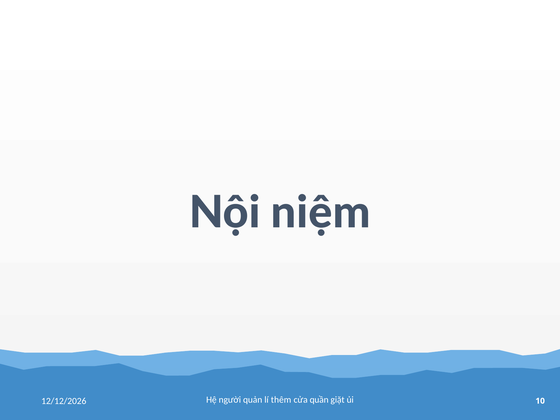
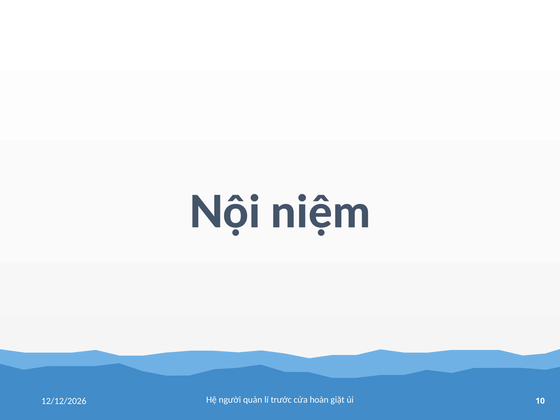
thêm: thêm -> trước
quần: quần -> hoàn
